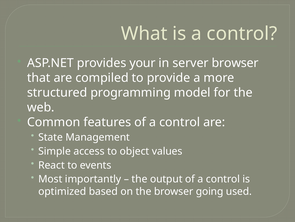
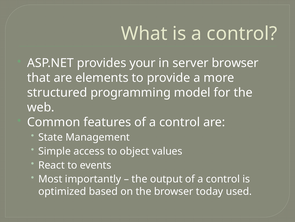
compiled: compiled -> elements
going: going -> today
